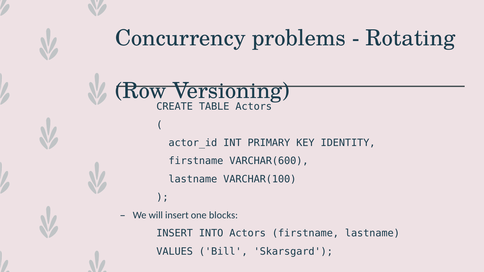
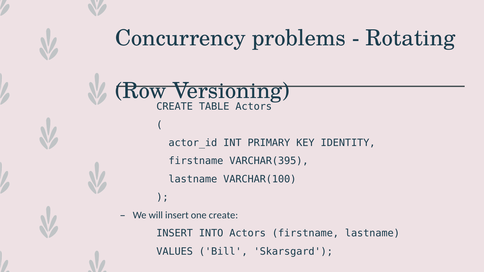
VARCHAR(600: VARCHAR(600 -> VARCHAR(395
one blocks: blocks -> create
